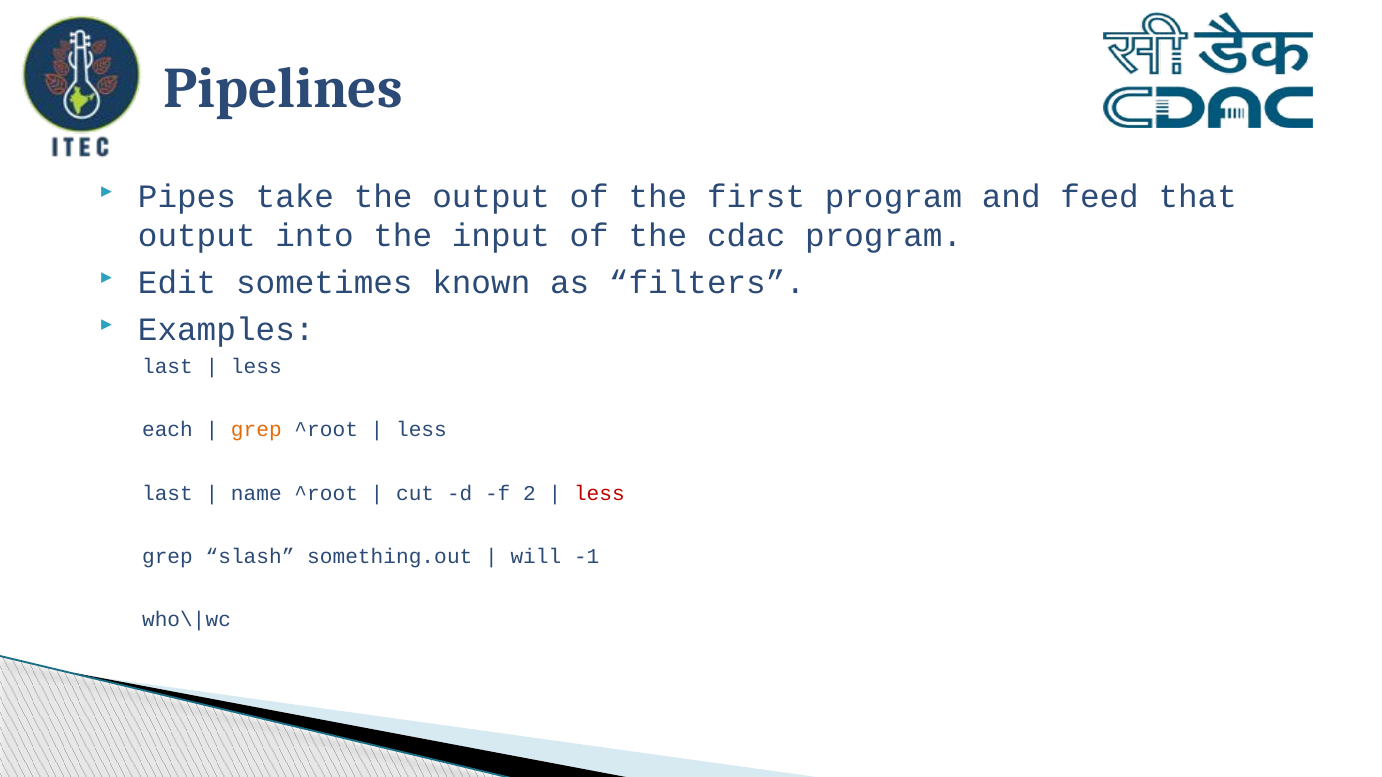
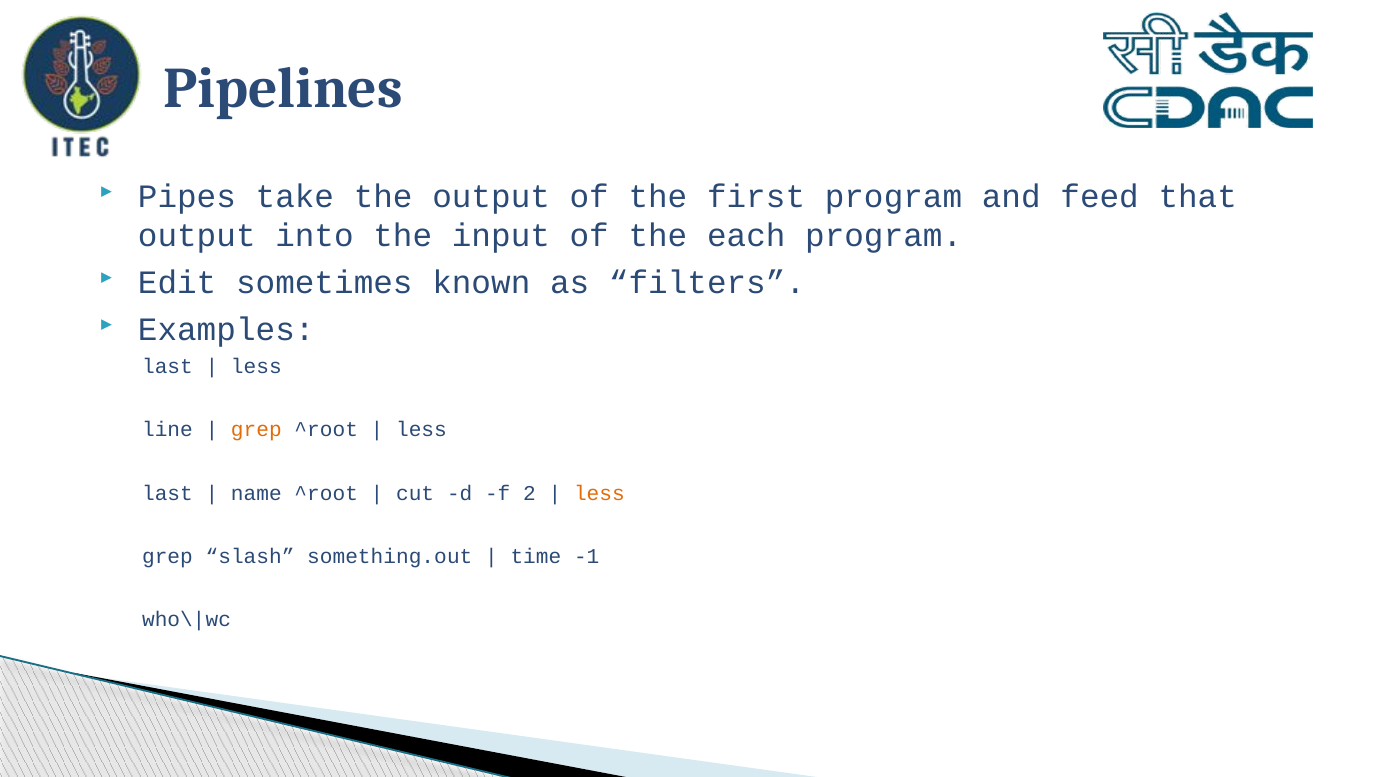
cdac: cdac -> each
each: each -> line
less at (599, 493) colour: red -> orange
will: will -> time
